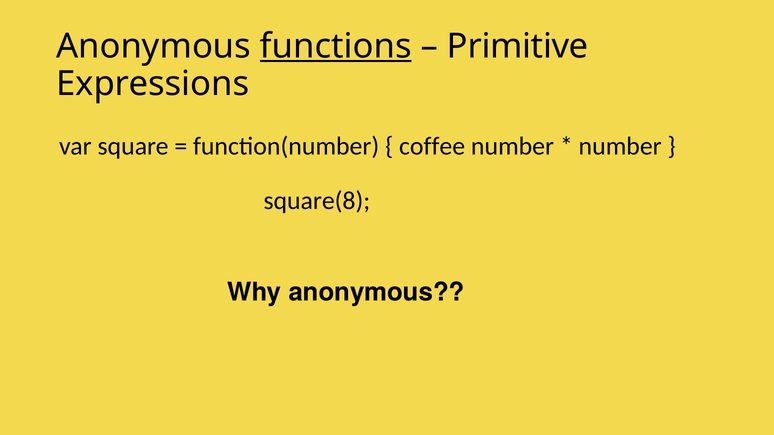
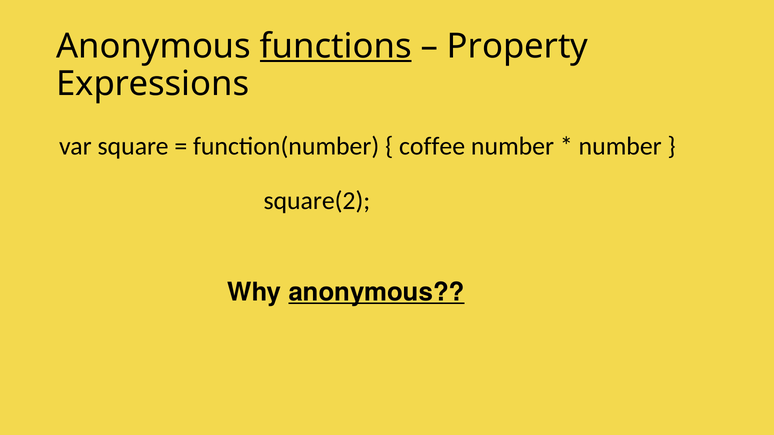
Primitive: Primitive -> Property
square(8: square(8 -> square(2
anonymous at (377, 292) underline: none -> present
